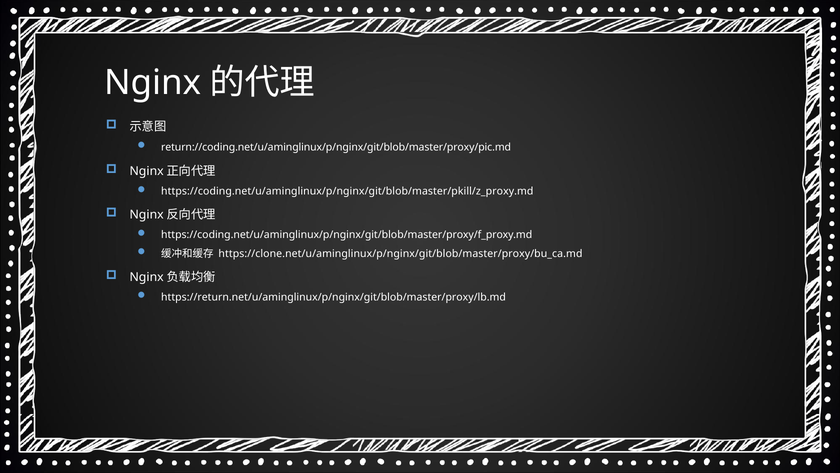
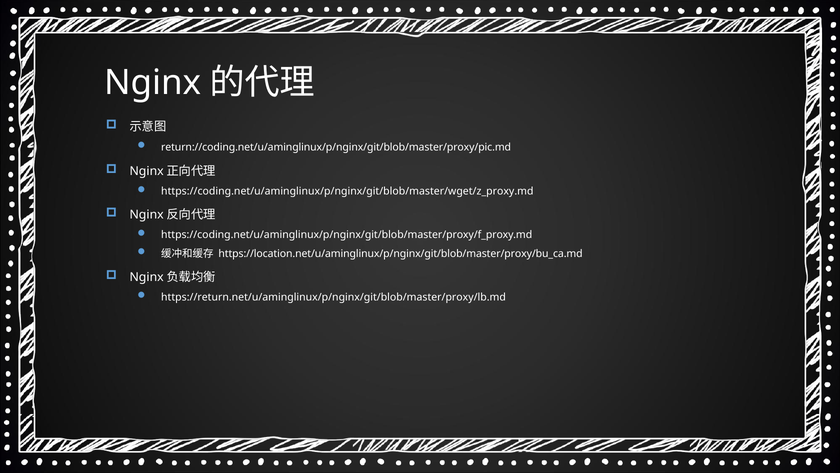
https://coding.net/u/aminglinux/p/nginx/git/blob/master/pkill/z_proxy.md: https://coding.net/u/aminglinux/p/nginx/git/blob/master/pkill/z_proxy.md -> https://coding.net/u/aminglinux/p/nginx/git/blob/master/wget/z_proxy.md
https://clone.net/u/aminglinux/p/nginx/git/blob/master/proxy/bu_ca.md: https://clone.net/u/aminglinux/p/nginx/git/blob/master/proxy/bu_ca.md -> https://location.net/u/aminglinux/p/nginx/git/blob/master/proxy/bu_ca.md
